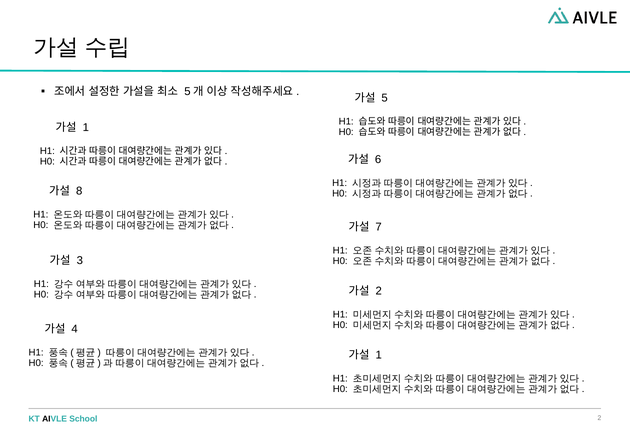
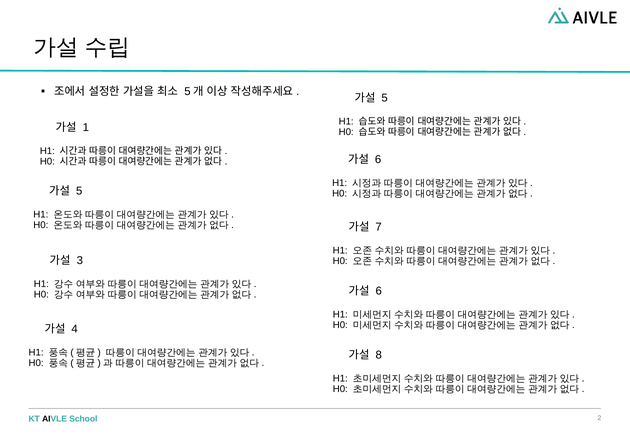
8 at (79, 191): 8 -> 5
2 at (379, 291): 2 -> 6
1 at (379, 355): 1 -> 8
